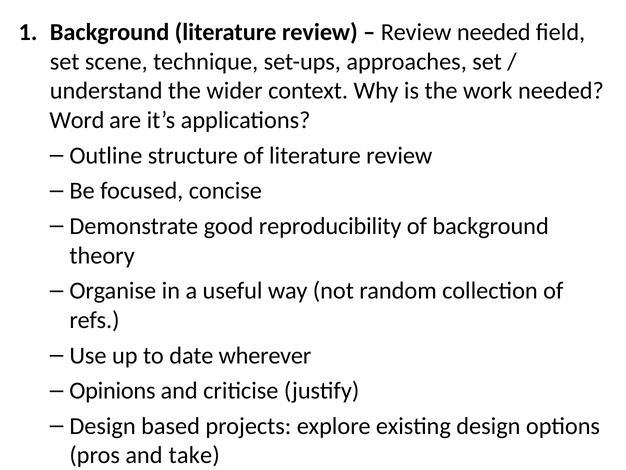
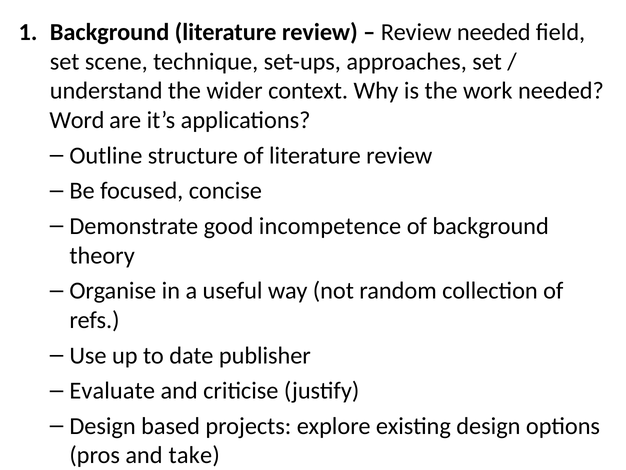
reproducibility: reproducibility -> incompetence
wherever: wherever -> publisher
Opinions: Opinions -> Evaluate
